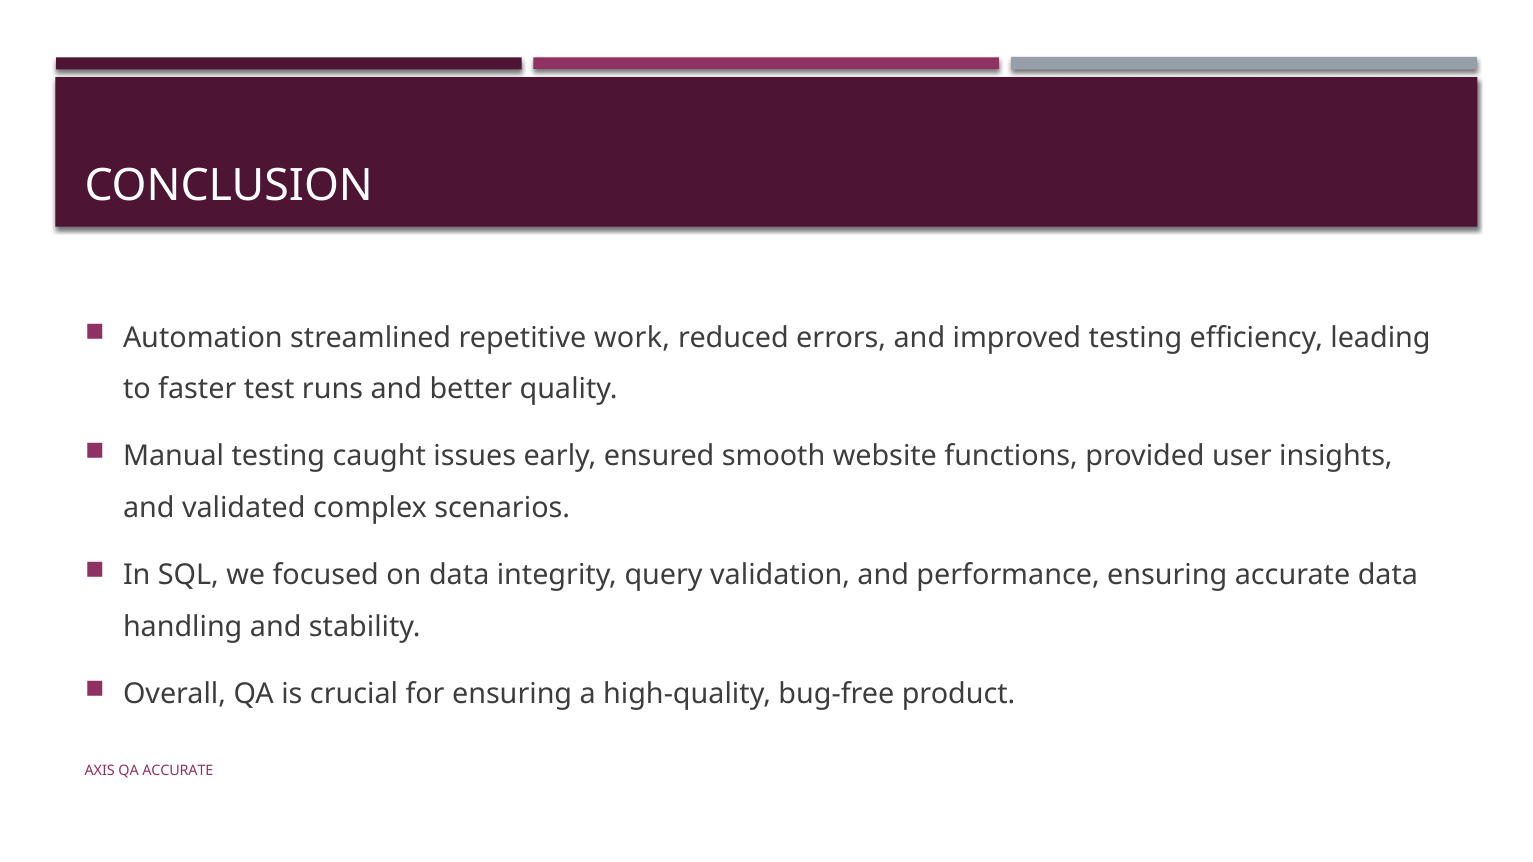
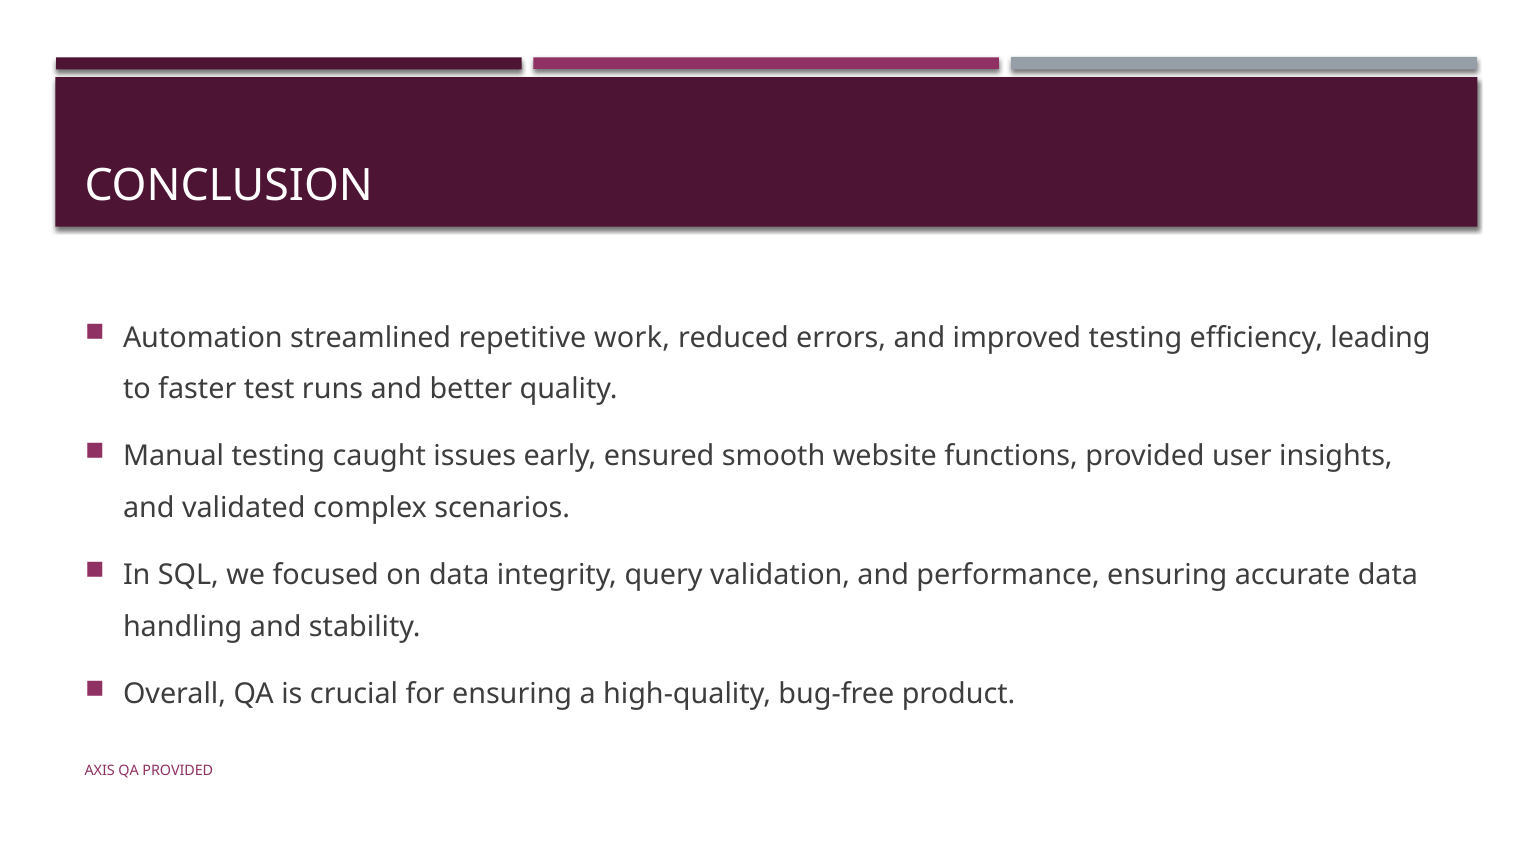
QA ACCURATE: ACCURATE -> PROVIDED
